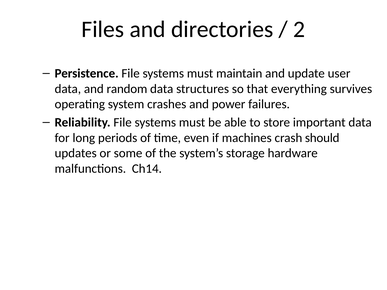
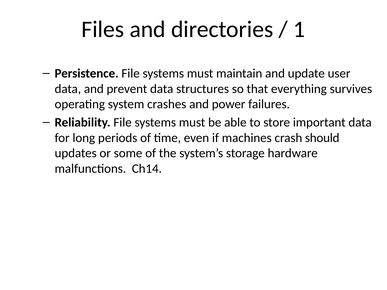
2: 2 -> 1
random: random -> prevent
